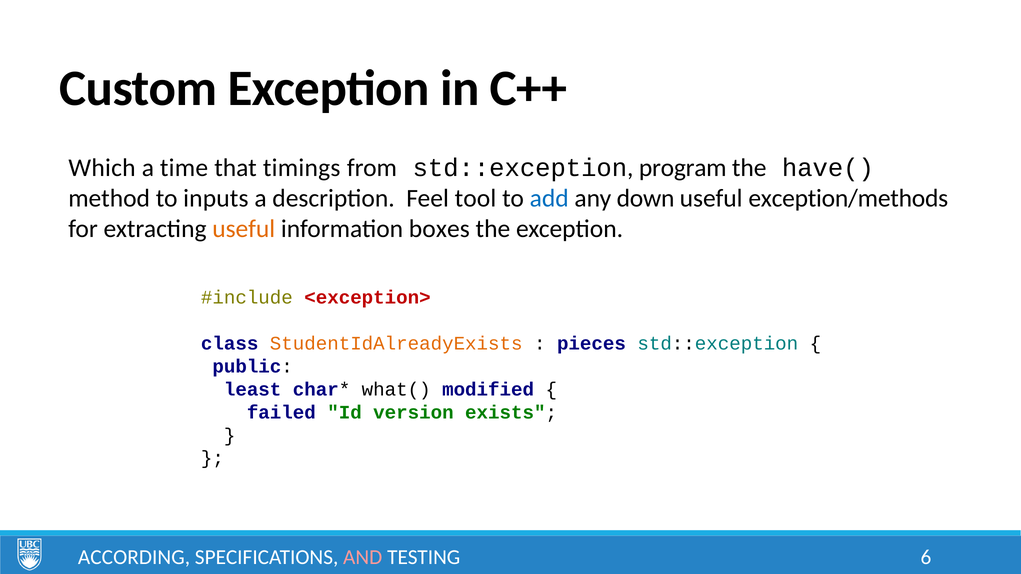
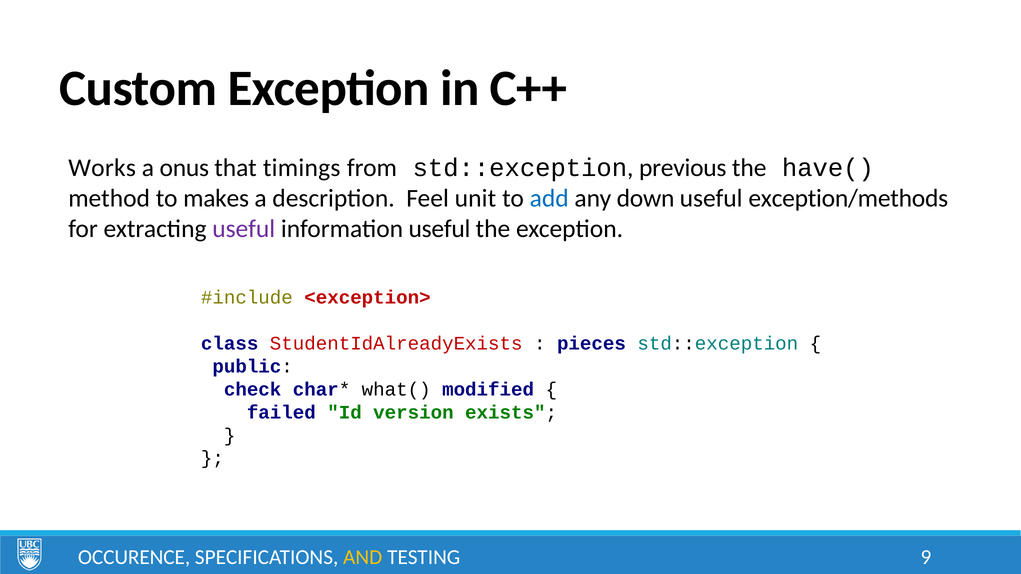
Which: Which -> Works
time: time -> onus
program: program -> previous
inputs: inputs -> makes
tool: tool -> unit
useful at (244, 229) colour: orange -> purple
information boxes: boxes -> useful
StudentIdAlreadyExists colour: orange -> red
least: least -> check
ACCORDING: ACCORDING -> OCCURENCE
AND colour: pink -> yellow
6: 6 -> 9
